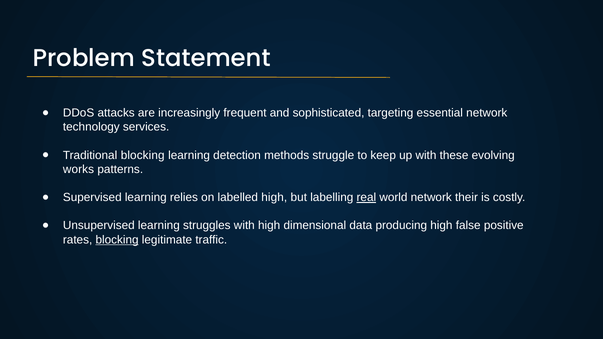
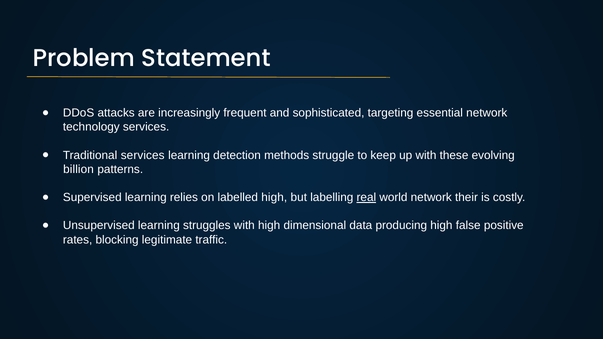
Traditional blocking: blocking -> services
works: works -> billion
blocking at (117, 240) underline: present -> none
